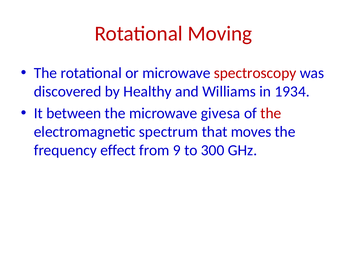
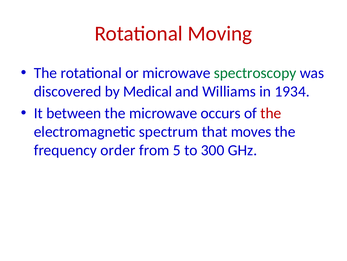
spectroscopy colour: red -> green
Healthy: Healthy -> Medical
givesa: givesa -> occurs
effect: effect -> order
9: 9 -> 5
